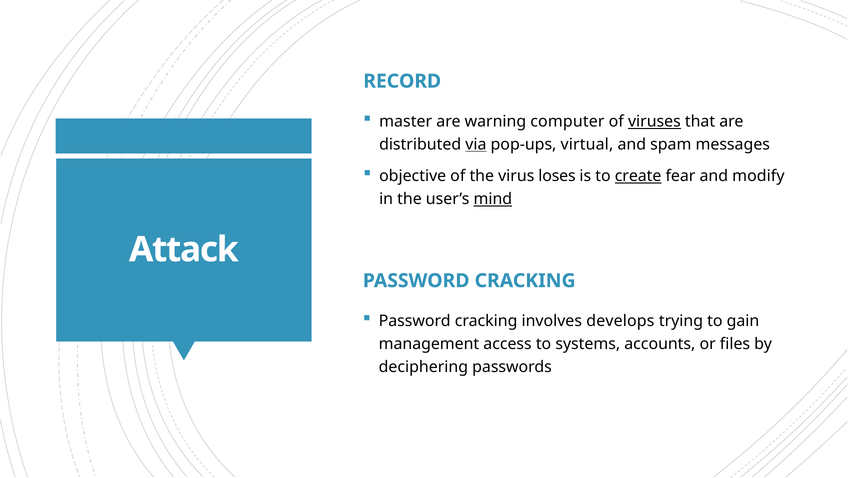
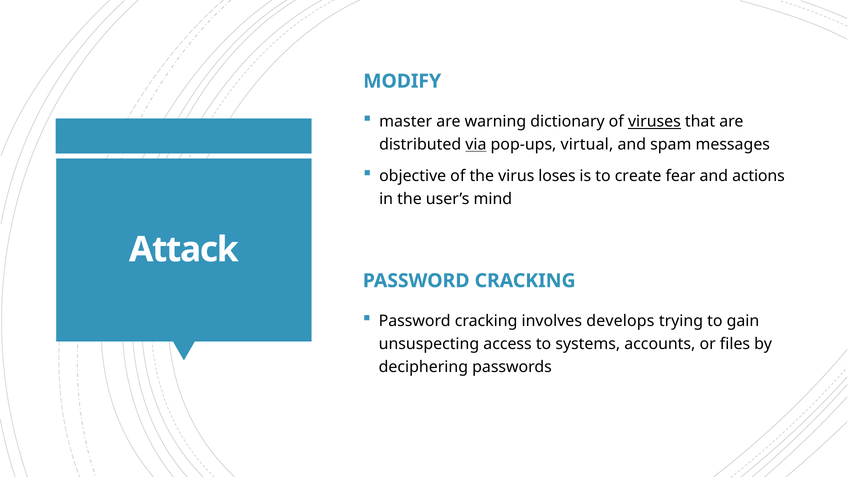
RECORD: RECORD -> MODIFY
computer: computer -> dictionary
create underline: present -> none
modify: modify -> actions
mind underline: present -> none
management: management -> unsuspecting
